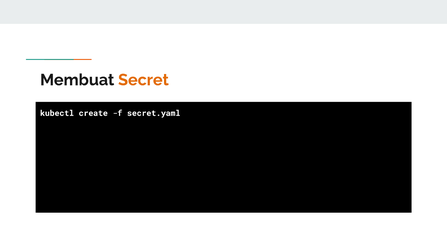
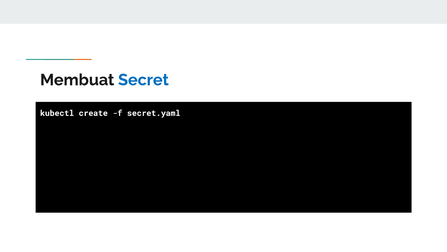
Secret colour: orange -> blue
